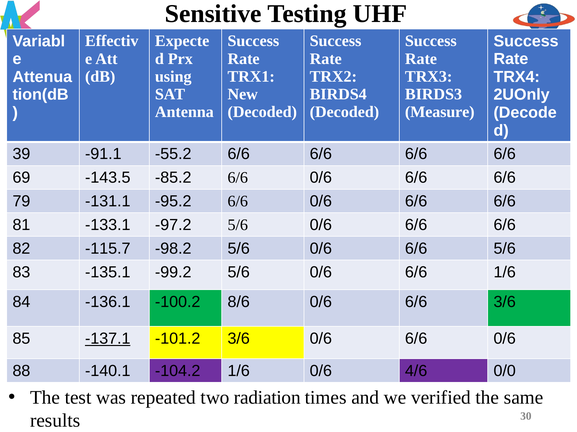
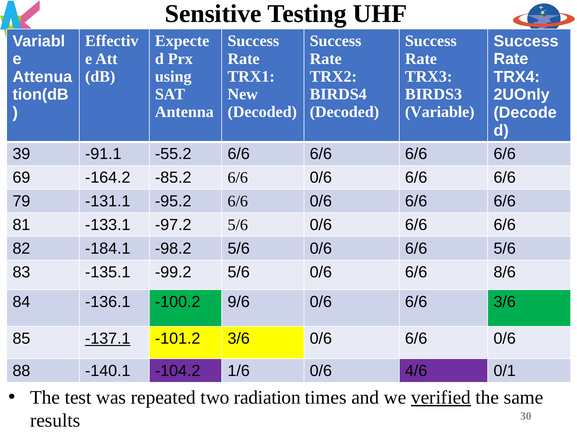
Measure: Measure -> Variable
-143.5: -143.5 -> -164.2
-115.7: -115.7 -> -184.1
6/6 1/6: 1/6 -> 8/6
8/6: 8/6 -> 9/6
0/0: 0/0 -> 0/1
verified underline: none -> present
